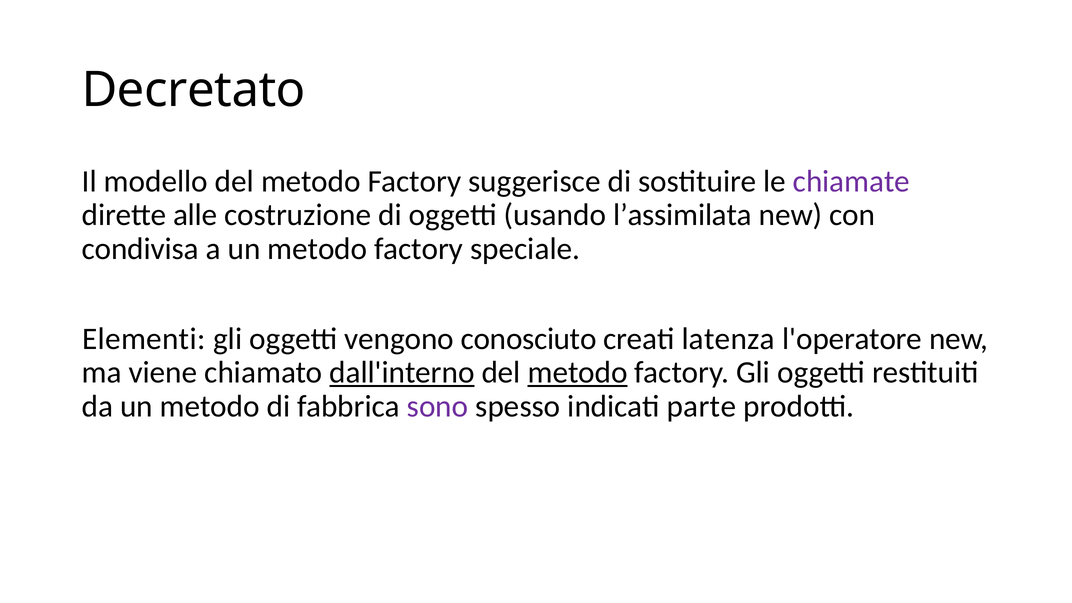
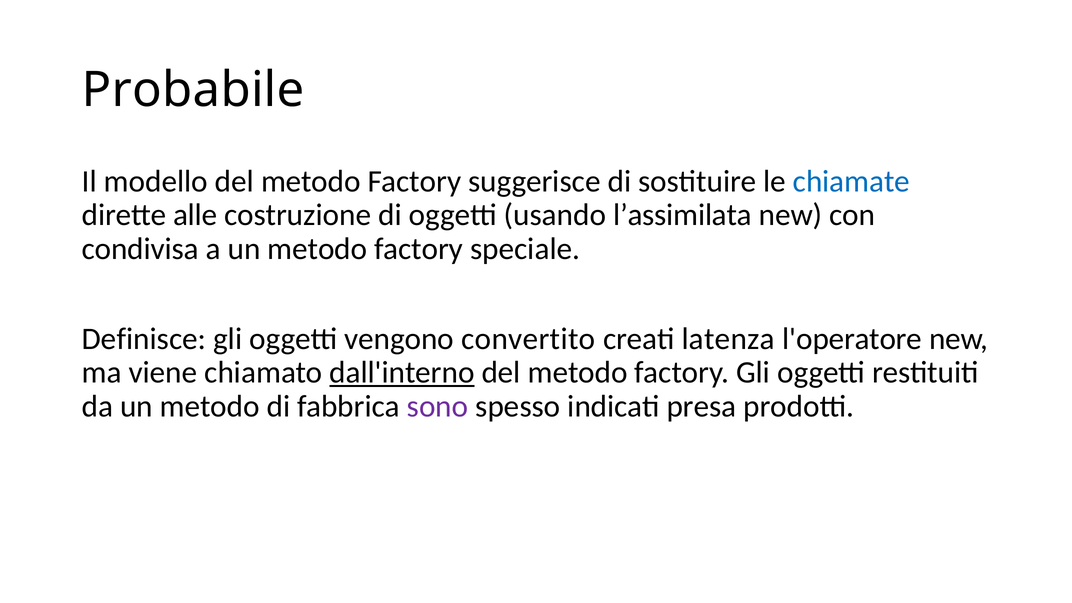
Decretato: Decretato -> Probabile
chiamate colour: purple -> blue
Elementi: Elementi -> Definisce
conosciuto: conosciuto -> convertito
metodo at (578, 372) underline: present -> none
parte: parte -> presa
